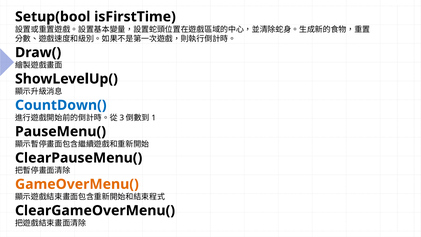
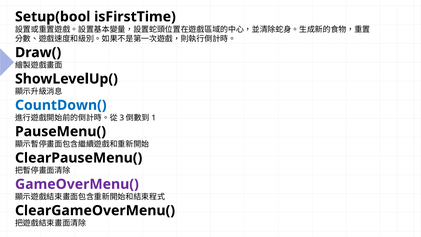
GameOverMenu( colour: orange -> purple
